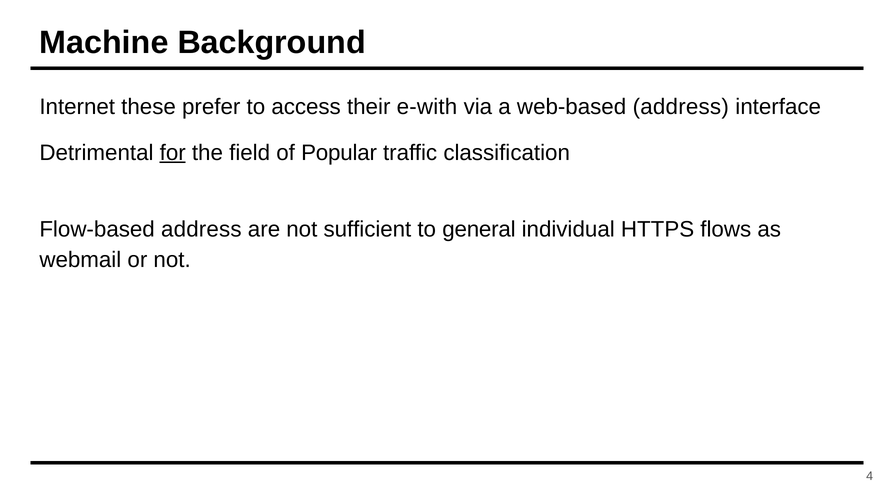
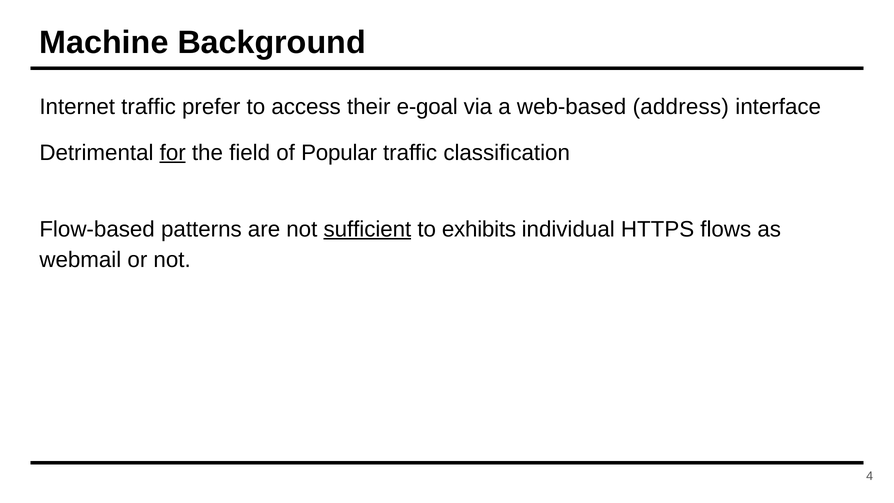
Internet these: these -> traffic
e-with: e-with -> e-goal
Flow-based address: address -> patterns
sufficient underline: none -> present
general: general -> exhibits
